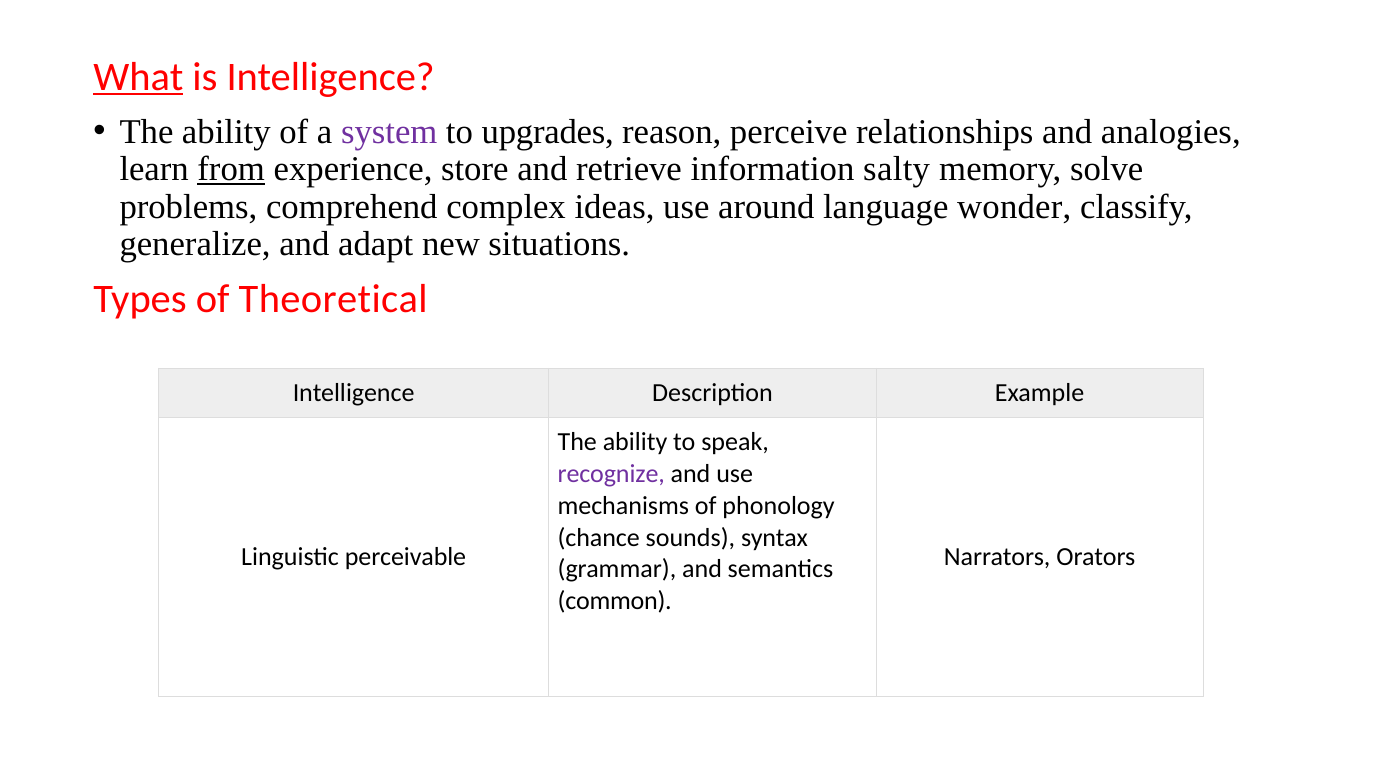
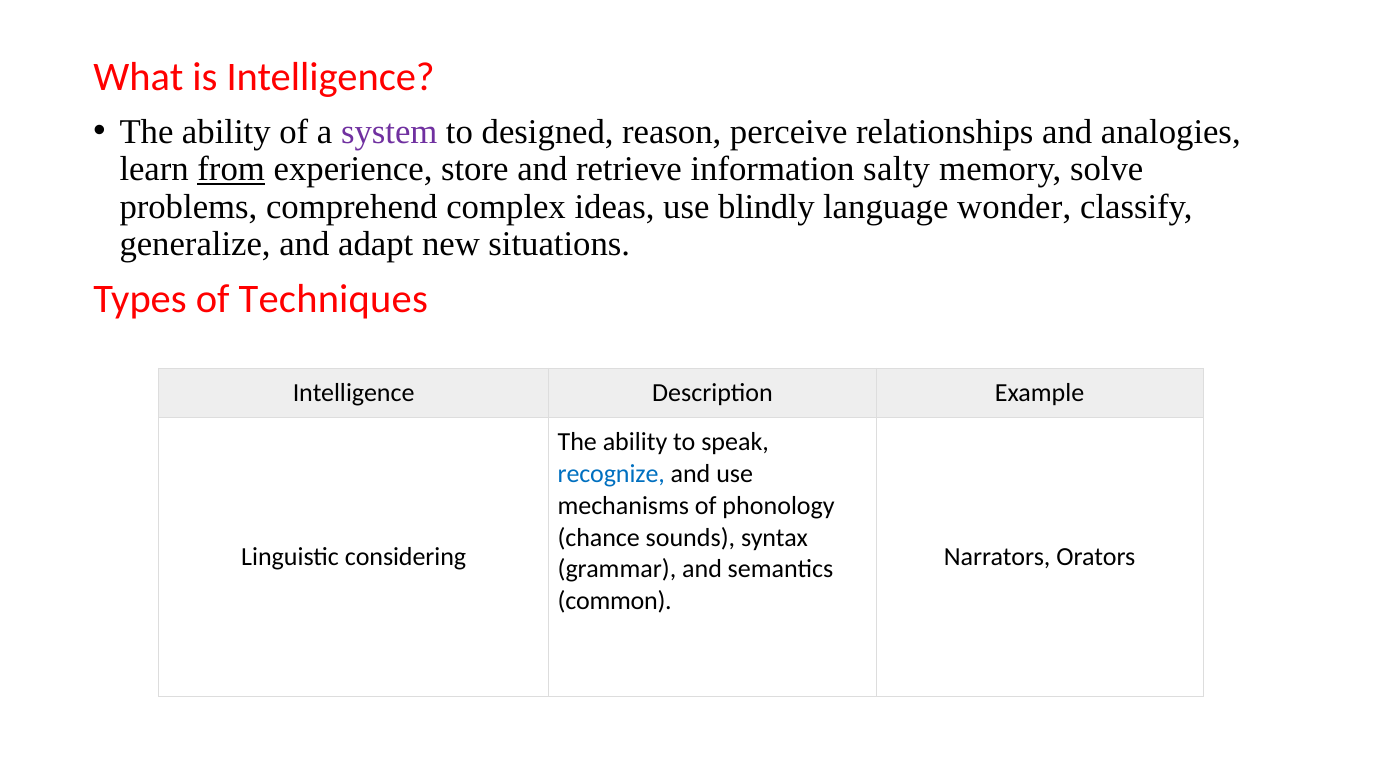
What underline: present -> none
upgrades: upgrades -> designed
around: around -> blindly
Theoretical: Theoretical -> Techniques
recognize colour: purple -> blue
perceivable: perceivable -> considering
